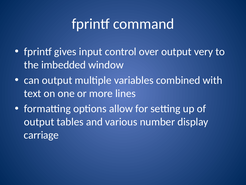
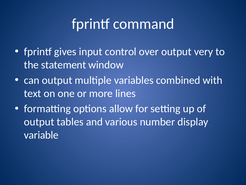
imbedded: imbedded -> statement
carriage: carriage -> variable
